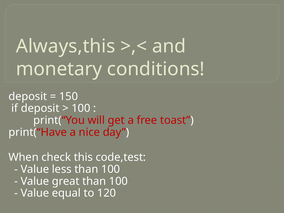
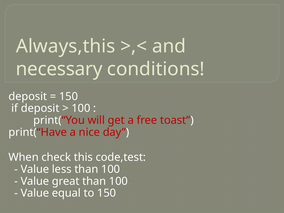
monetary: monetary -> necessary
to 120: 120 -> 150
